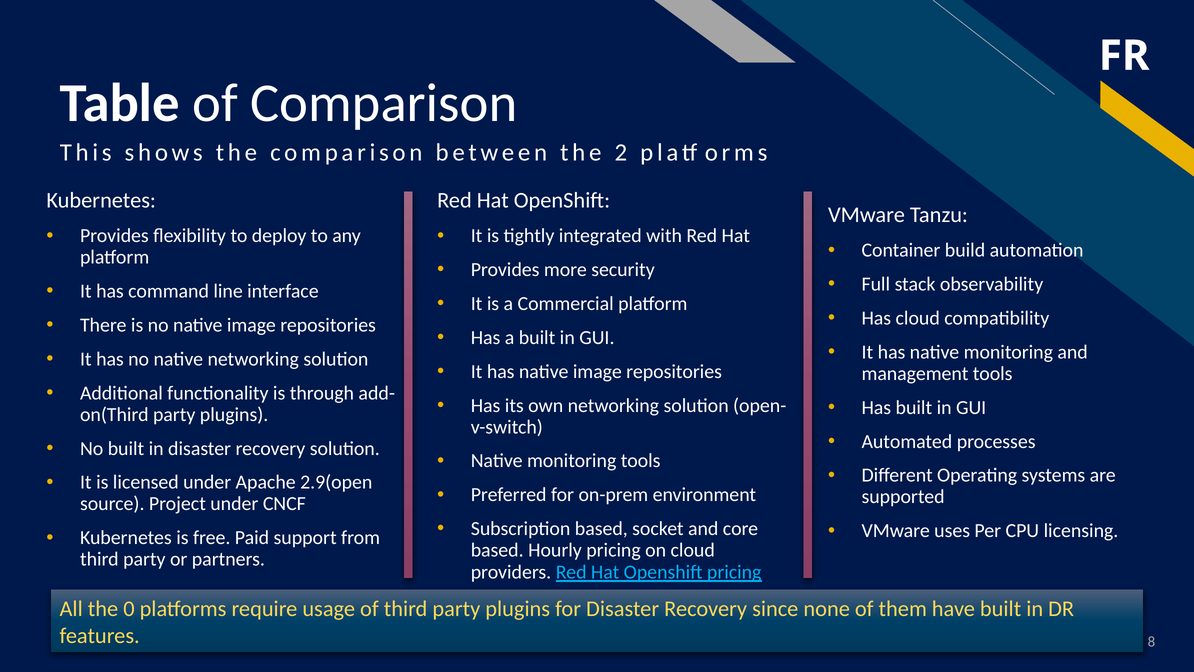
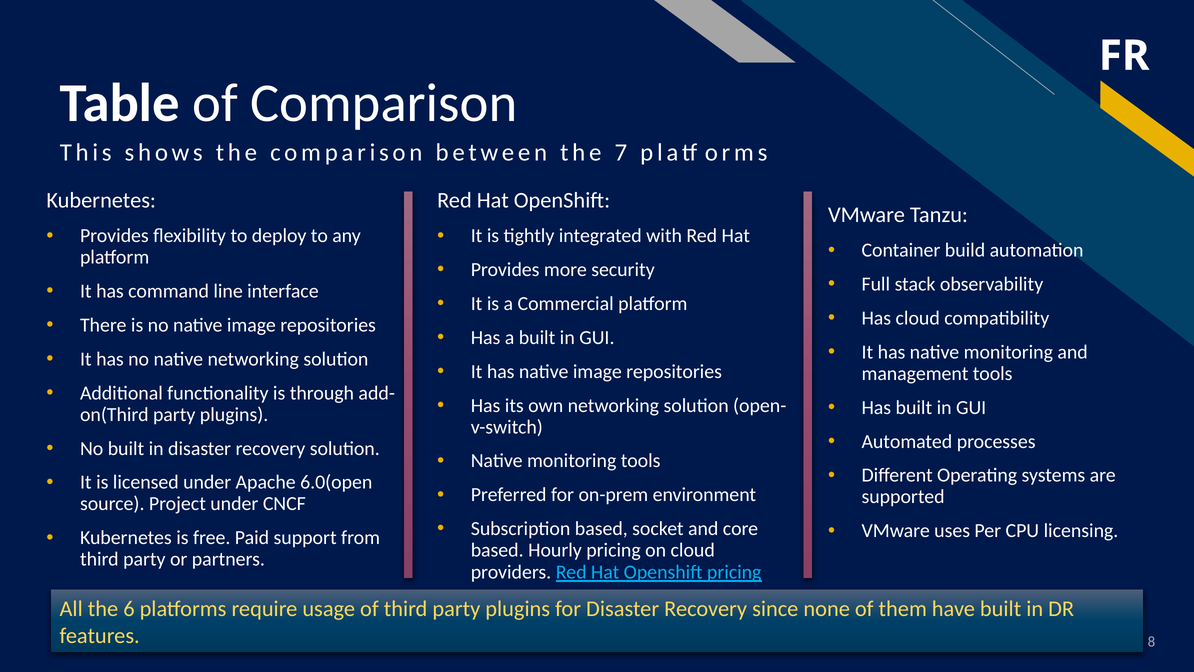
2: 2 -> 7
2.9(open: 2.9(open -> 6.0(open
0: 0 -> 6
